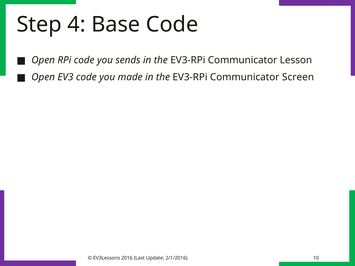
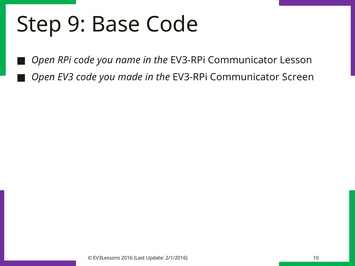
4: 4 -> 9
sends: sends -> name
